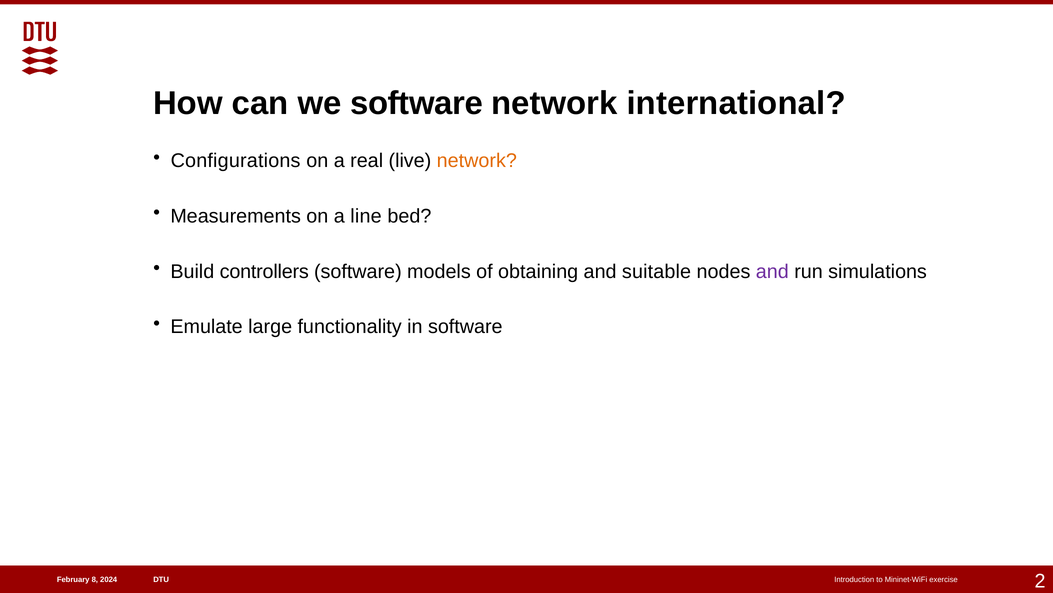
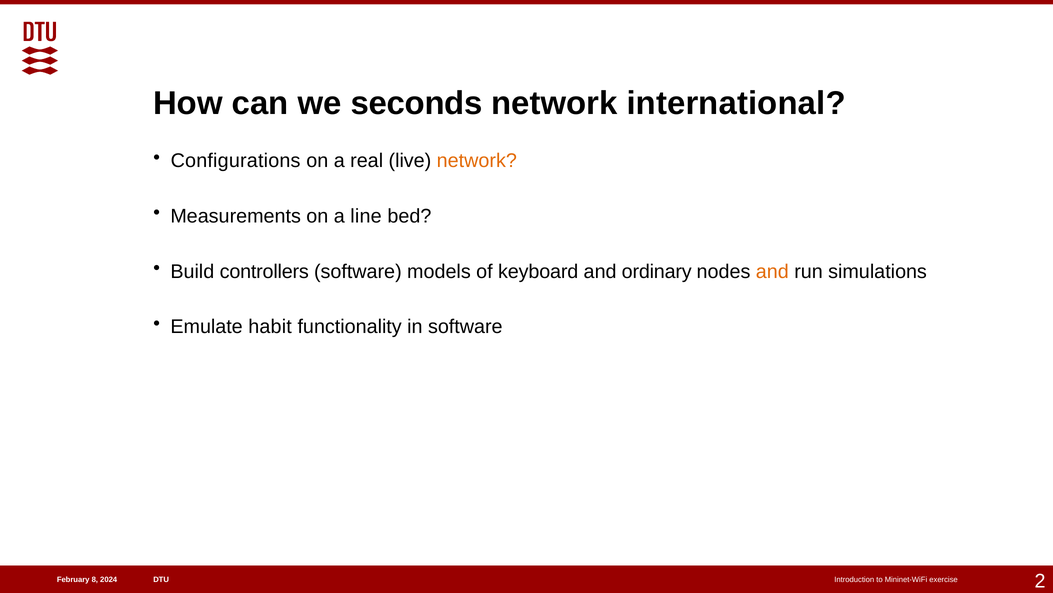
we software: software -> seconds
obtaining: obtaining -> keyboard
suitable: suitable -> ordinary
and at (772, 271) colour: purple -> orange
large: large -> habit
